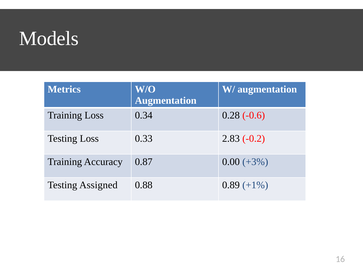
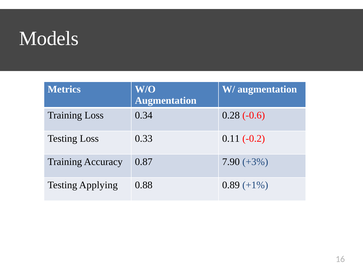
2.83: 2.83 -> 0.11
0.00: 0.00 -> 7.90
Assigned: Assigned -> Applying
